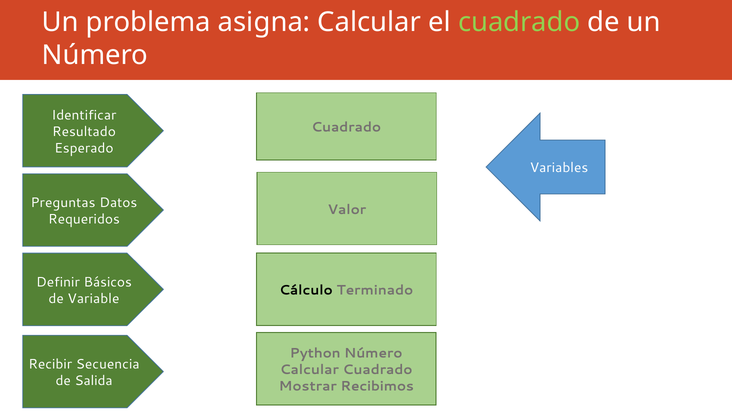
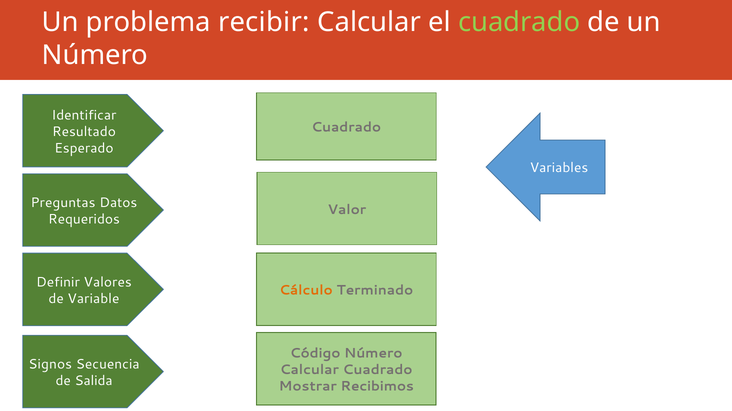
asigna: asigna -> recibir
Básicos: Básicos -> Valores
Cálculo colour: black -> orange
Python: Python -> Código
Recibir: Recibir -> Signos
